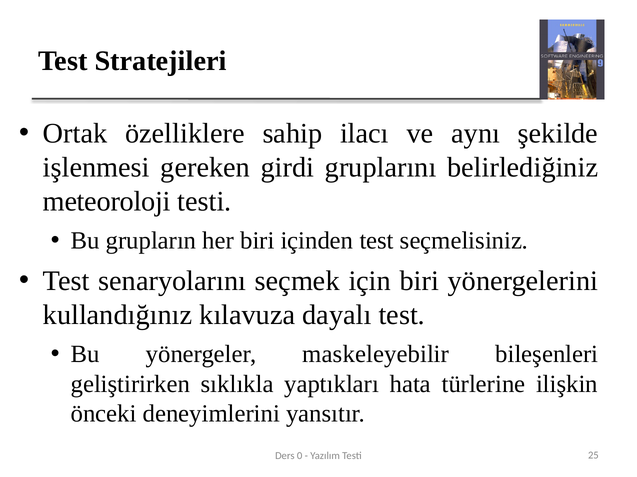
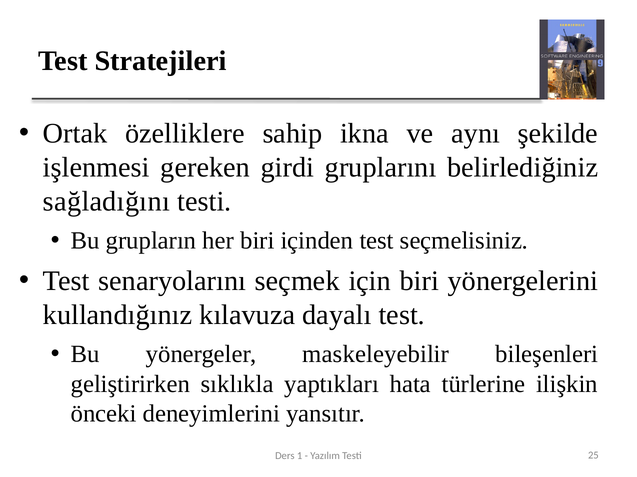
ilacı: ilacı -> ikna
meteoroloji: meteoroloji -> sağladığını
0: 0 -> 1
